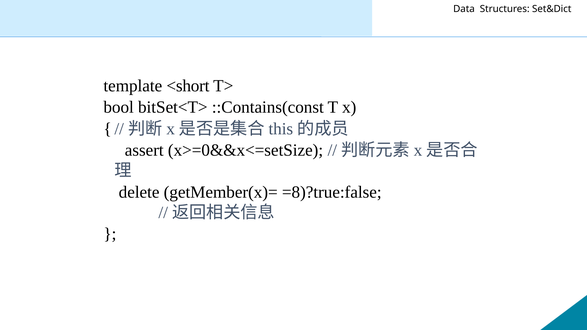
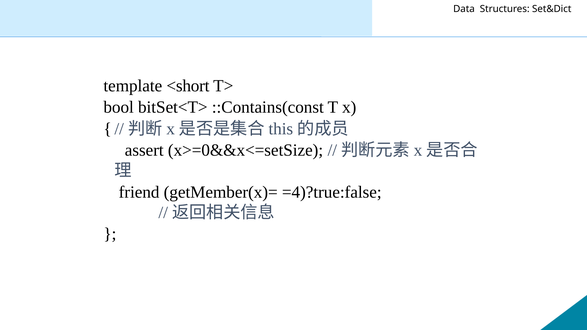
delete: delete -> friend
=8)?true:false: =8)?true:false -> =4)?true:false
